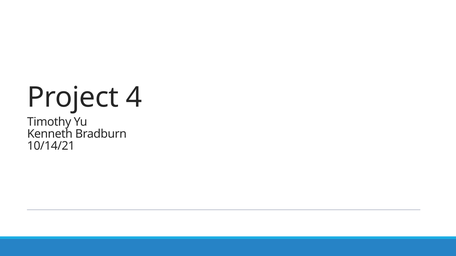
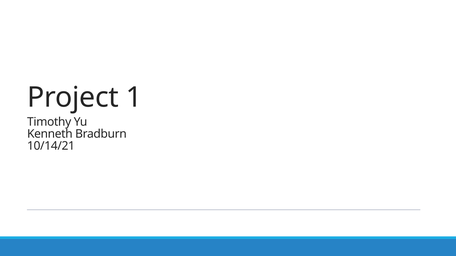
4: 4 -> 1
